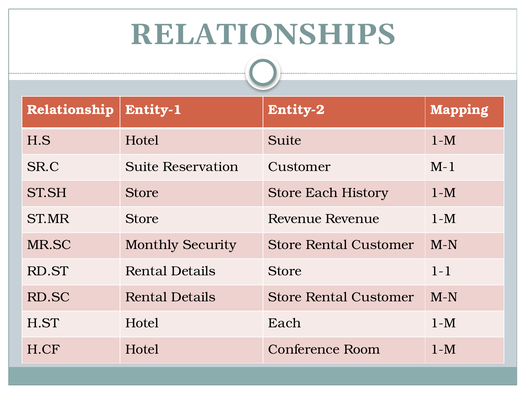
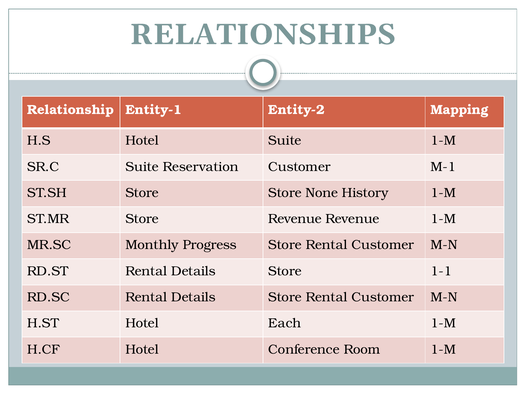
Store Each: Each -> None
Security: Security -> Progress
